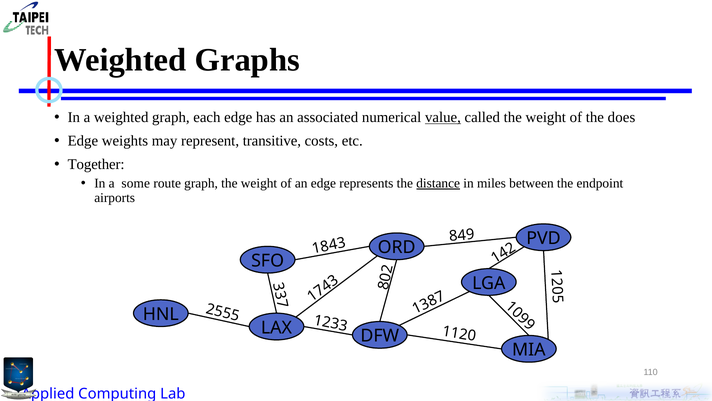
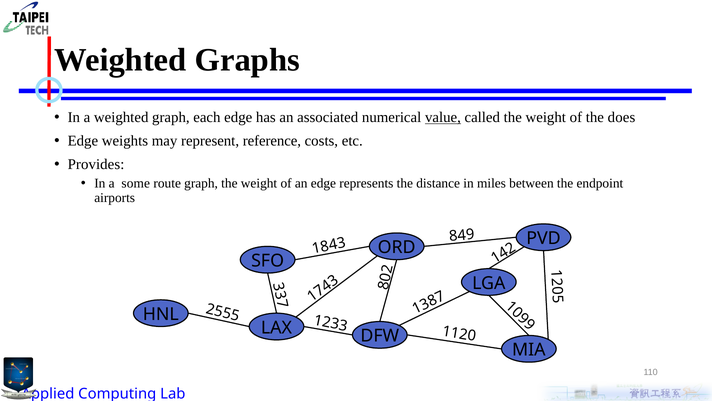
transitive: transitive -> reference
Together: Together -> Provides
distance underline: present -> none
